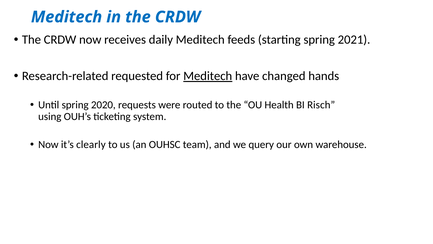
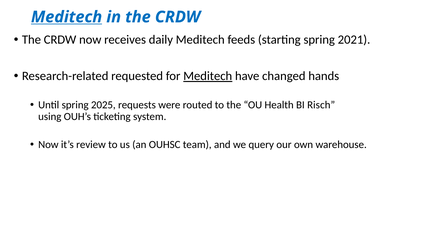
Meditech at (67, 17) underline: none -> present
2020: 2020 -> 2025
clearly: clearly -> review
